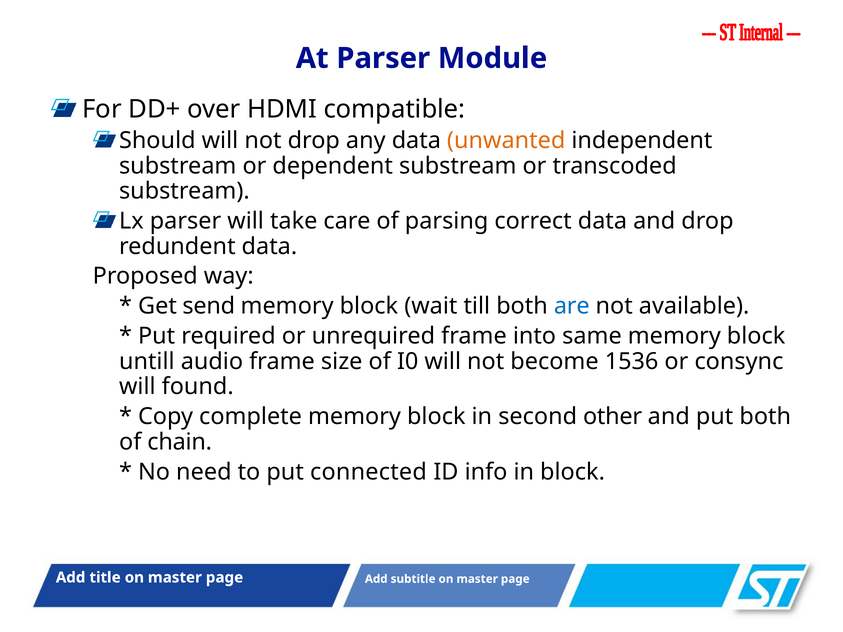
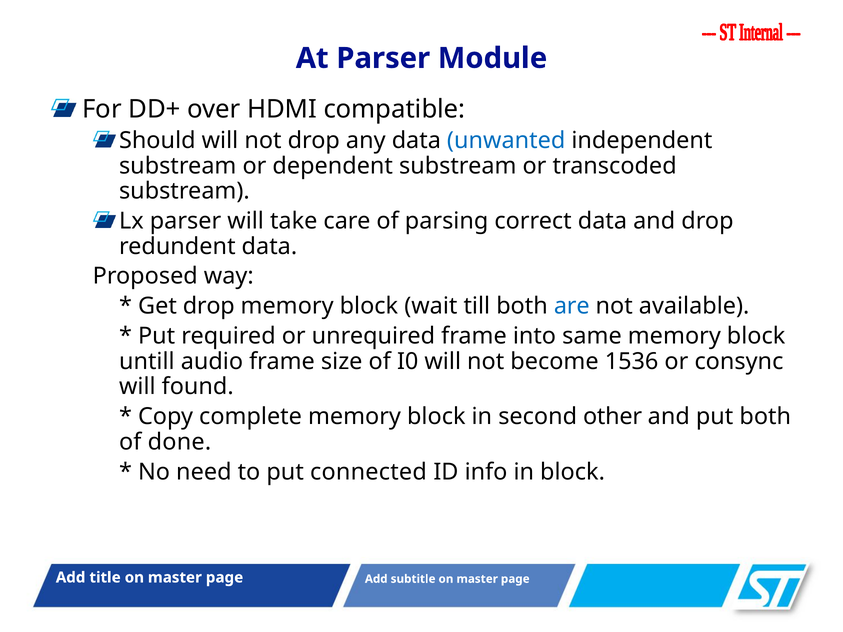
unwanted colour: orange -> blue
Get send: send -> drop
chain: chain -> done
